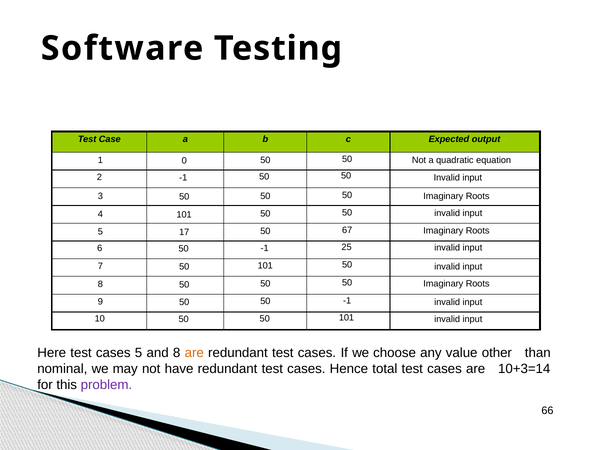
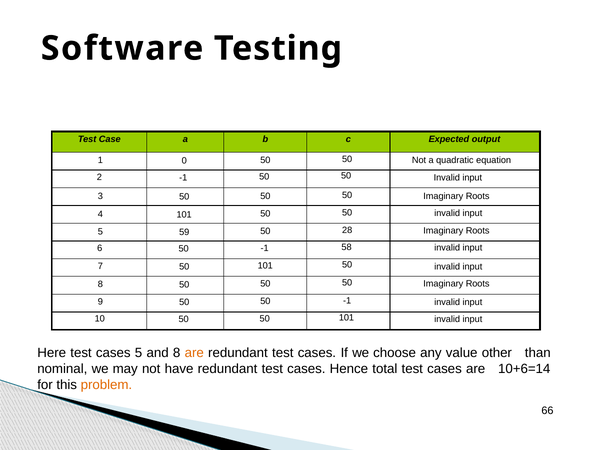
17: 17 -> 59
67: 67 -> 28
25: 25 -> 58
10+3=14: 10+3=14 -> 10+6=14
problem colour: purple -> orange
